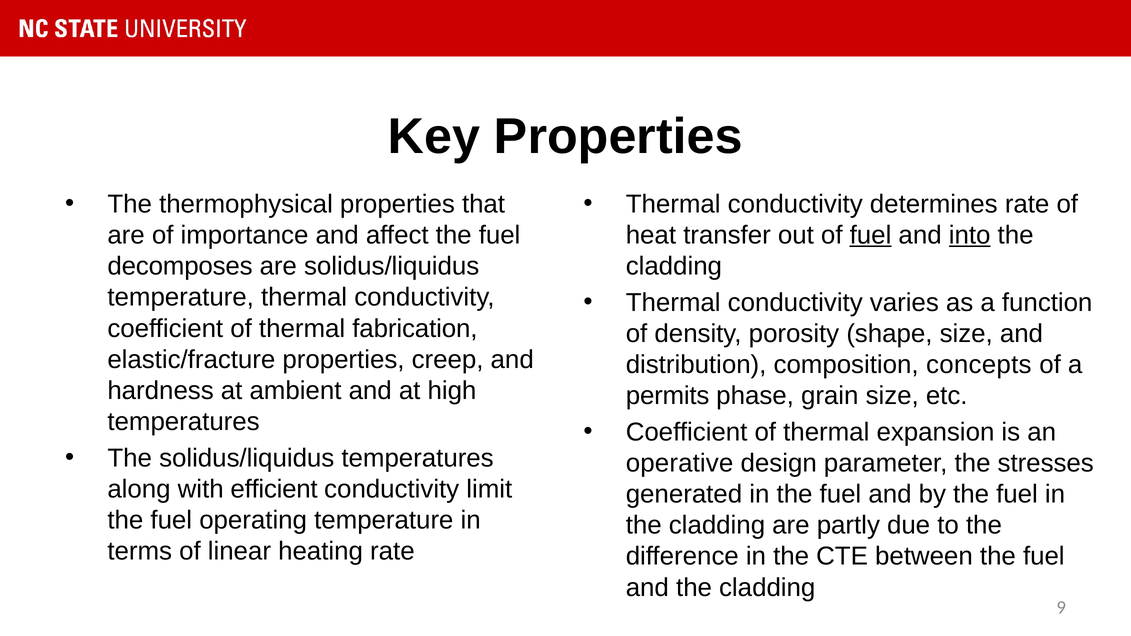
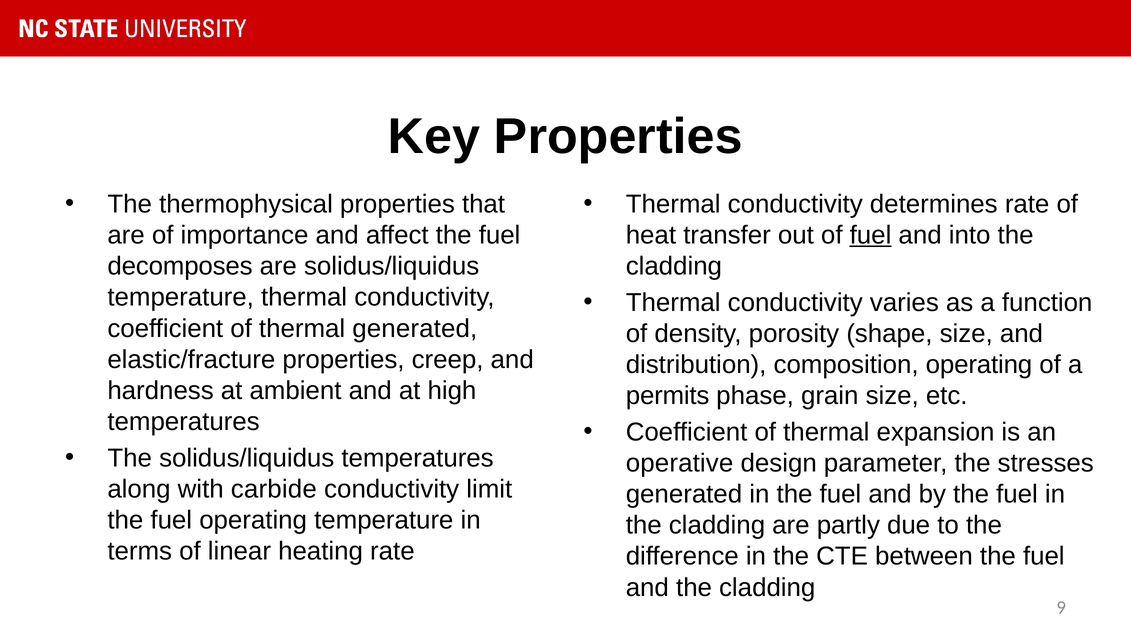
into underline: present -> none
thermal fabrication: fabrication -> generated
composition concepts: concepts -> operating
efficient: efficient -> carbide
